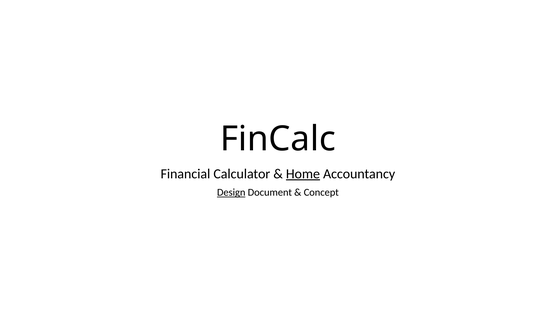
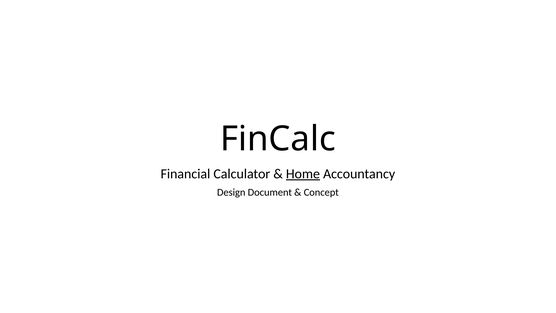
Design underline: present -> none
